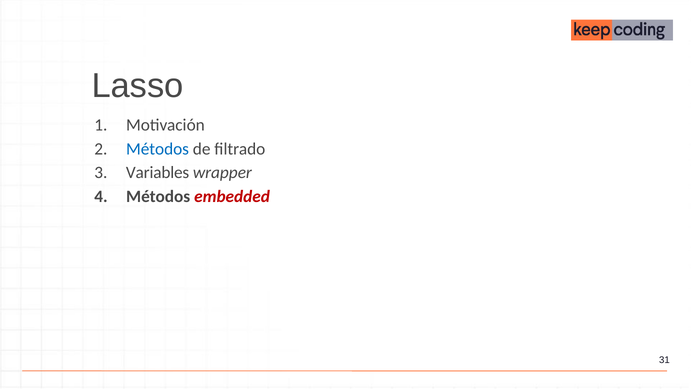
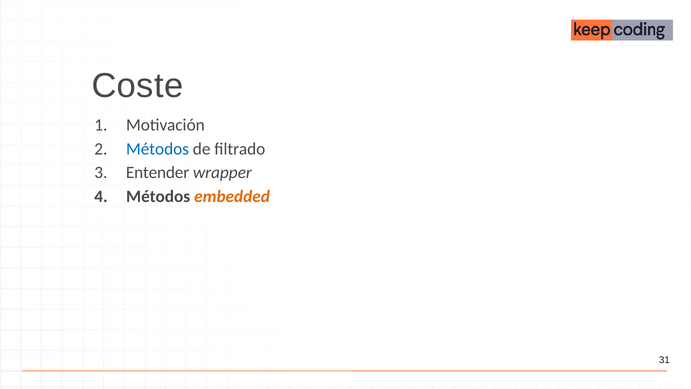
Lasso: Lasso -> Coste
Variables: Variables -> Entender
embedded colour: red -> orange
